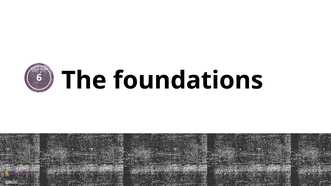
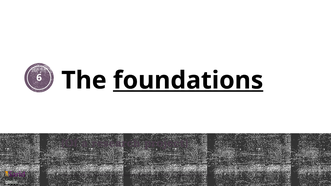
foundations underline: none -> present
